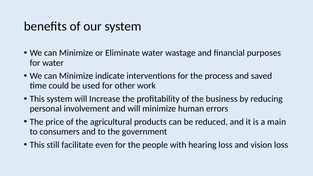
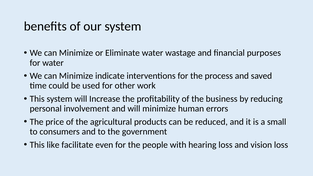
main: main -> small
still: still -> like
